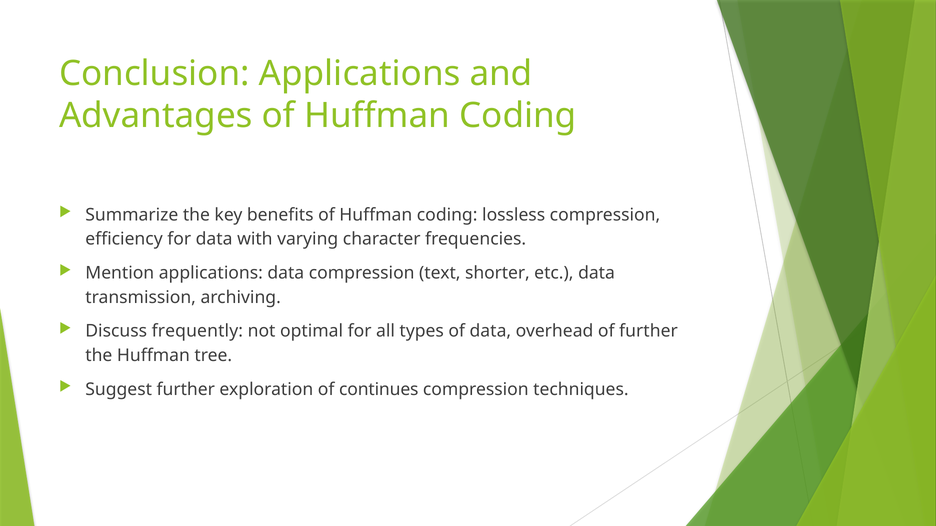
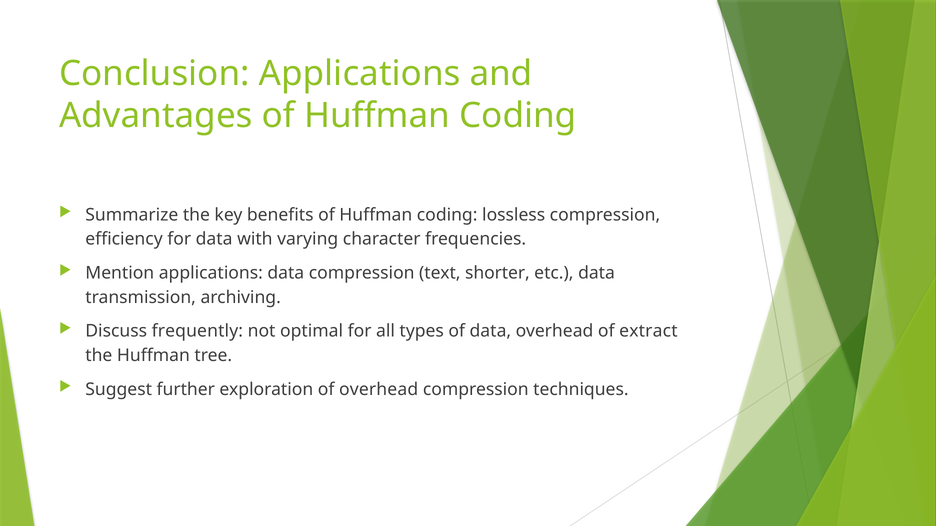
of further: further -> extract
of continues: continues -> overhead
